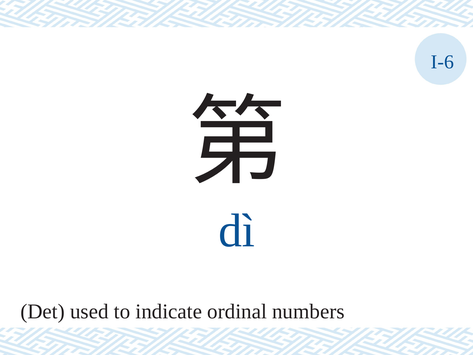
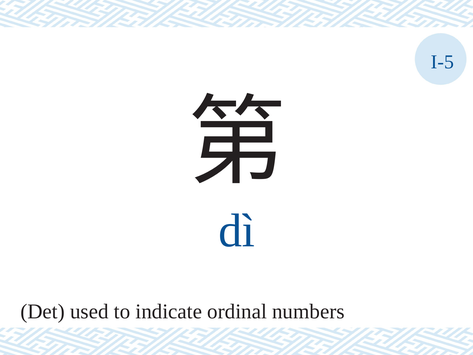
I-6: I-6 -> I-5
